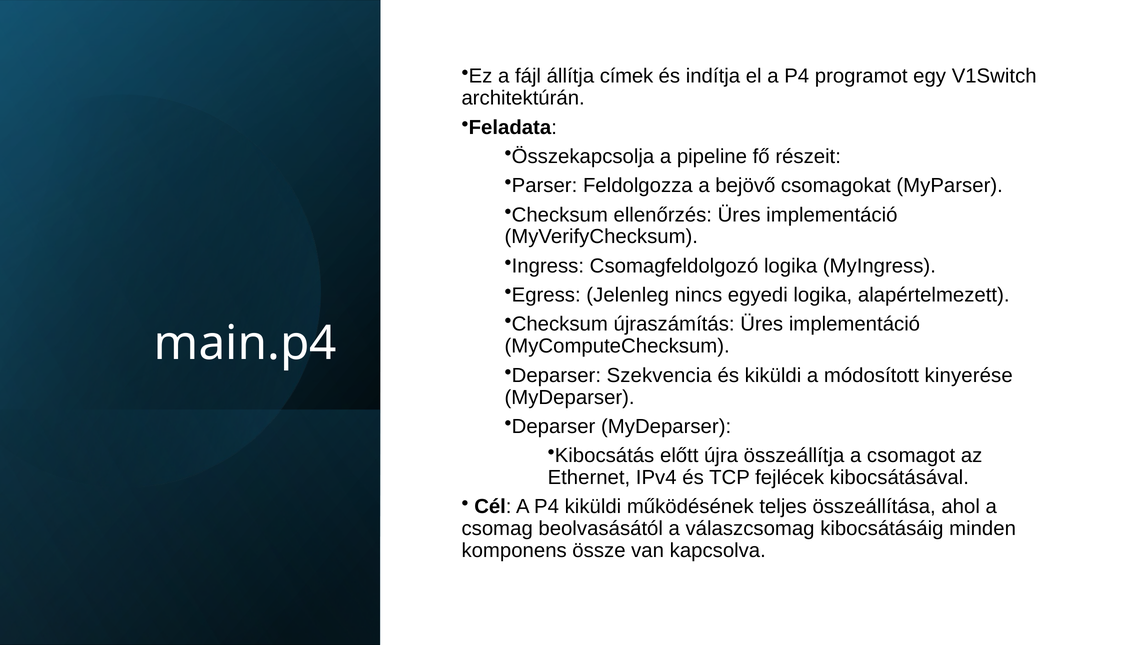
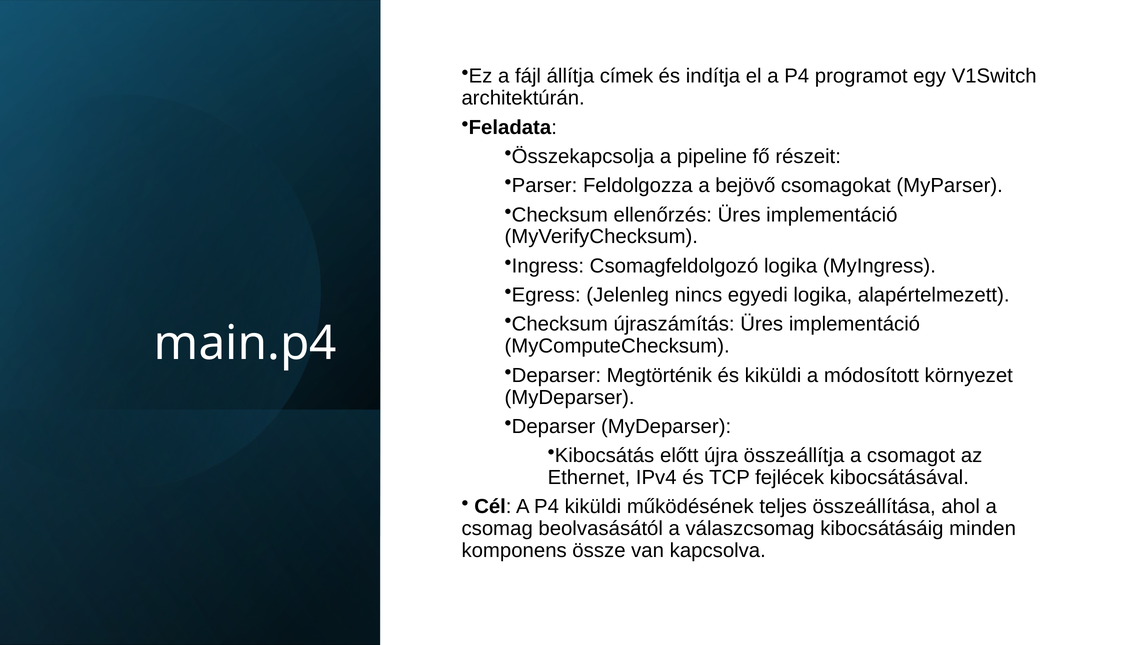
Szekvencia: Szekvencia -> Megtörténik
kinyerése: kinyerése -> környezet
